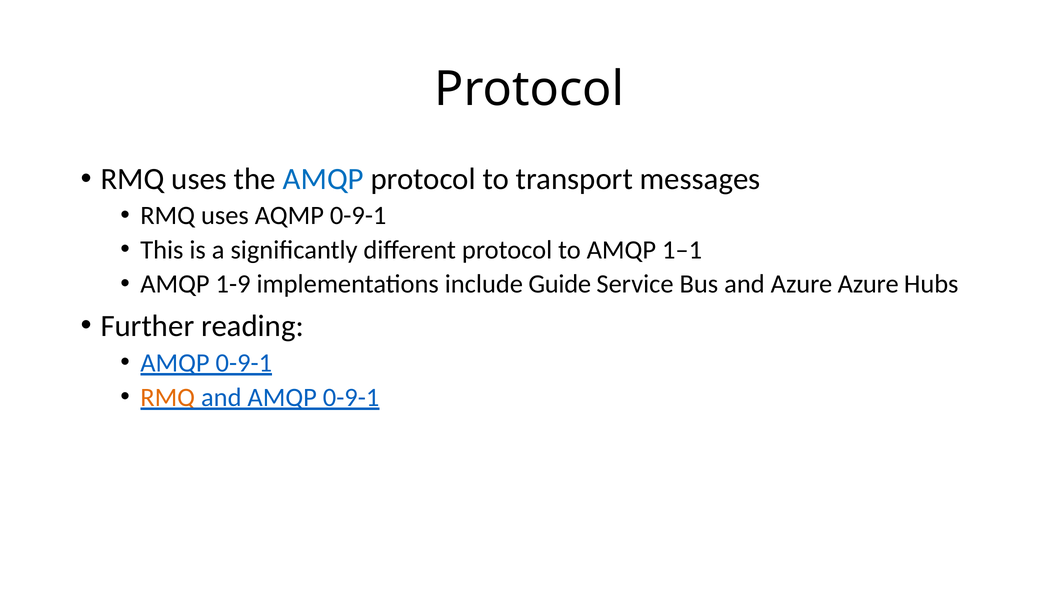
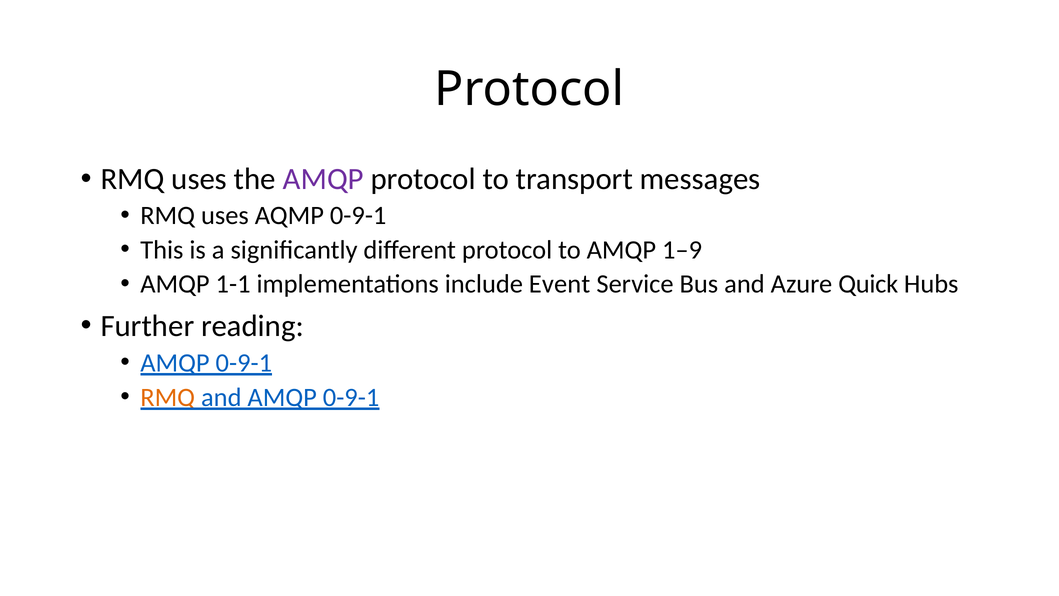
AMQP at (323, 179) colour: blue -> purple
1–1: 1–1 -> 1–9
1-9: 1-9 -> 1-1
Guide: Guide -> Event
Azure Azure: Azure -> Quick
